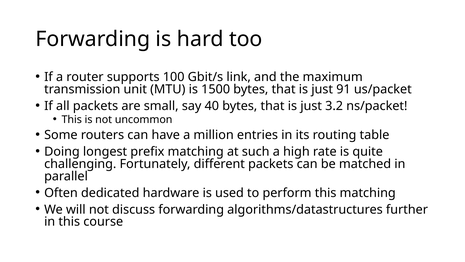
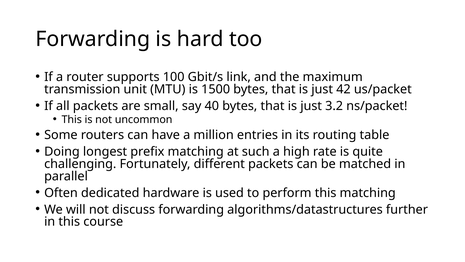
91: 91 -> 42
